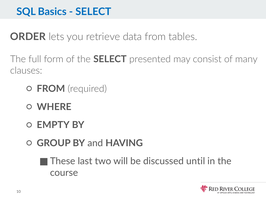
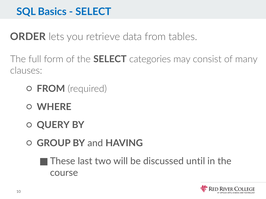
presented: presented -> categories
EMPTY: EMPTY -> QUERY
